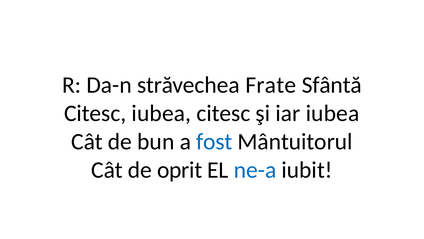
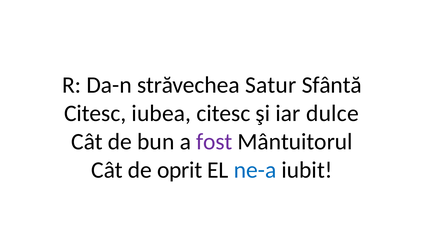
Frate: Frate -> Satur
iar iubea: iubea -> dulce
fost colour: blue -> purple
